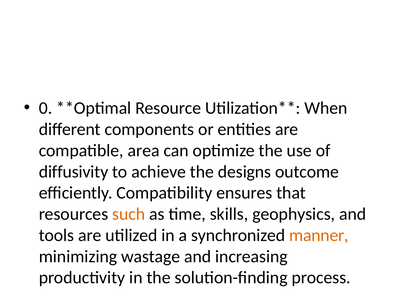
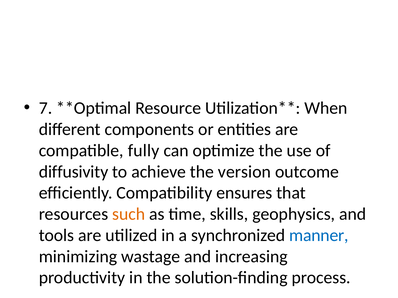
0: 0 -> 7
area: area -> fully
designs: designs -> version
manner colour: orange -> blue
